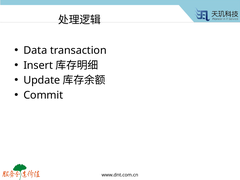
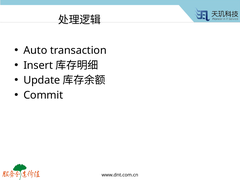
Data: Data -> Auto
